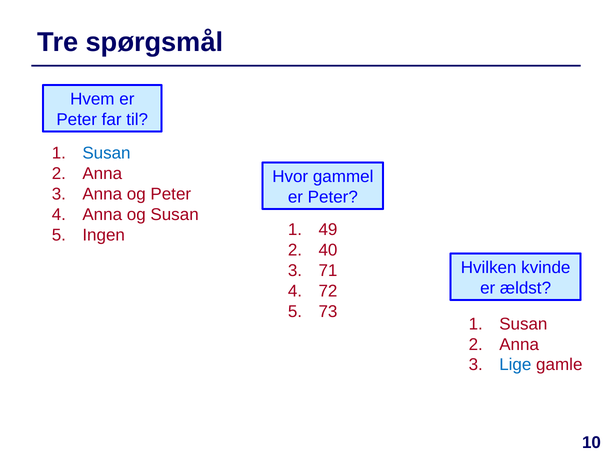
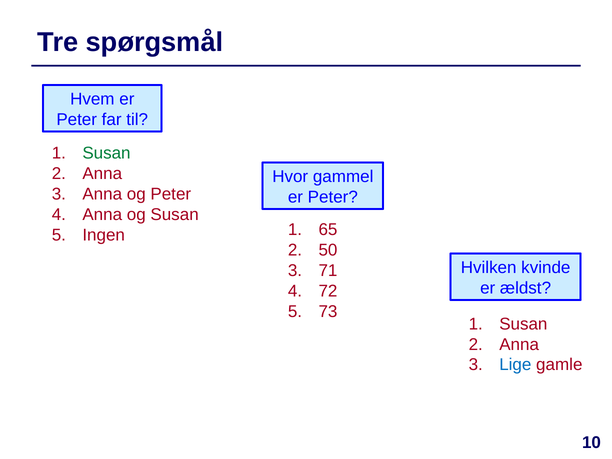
Susan at (106, 153) colour: blue -> green
49: 49 -> 65
40: 40 -> 50
